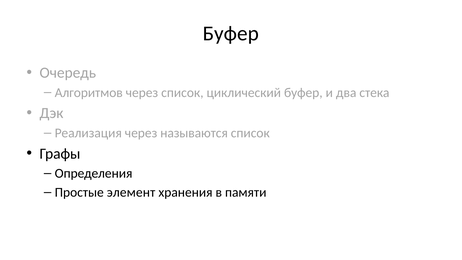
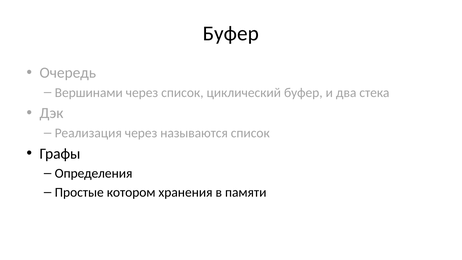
Алгоритмов: Алгоритмов -> Вершинами
элемент: элемент -> котором
